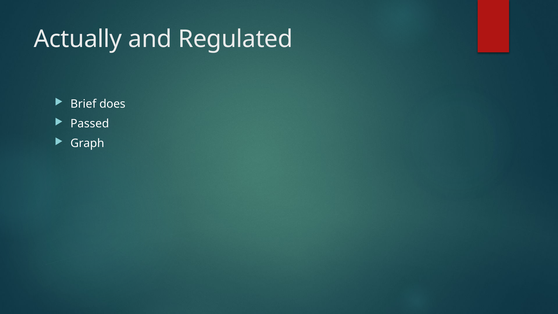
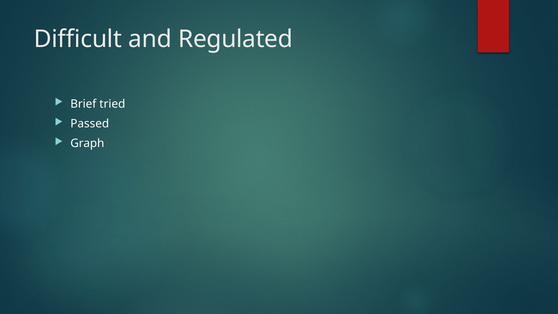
Actually: Actually -> Difficult
does: does -> tried
